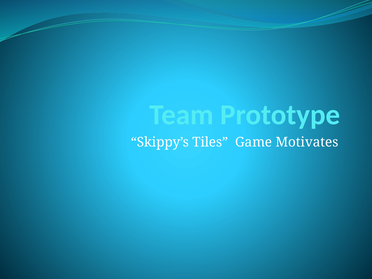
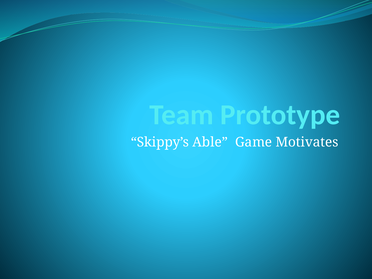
Tiles: Tiles -> Able
